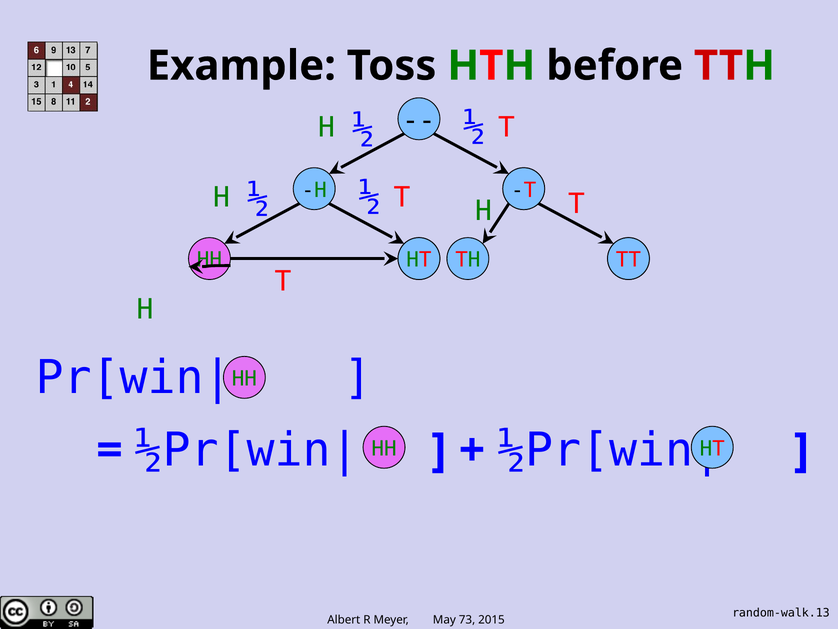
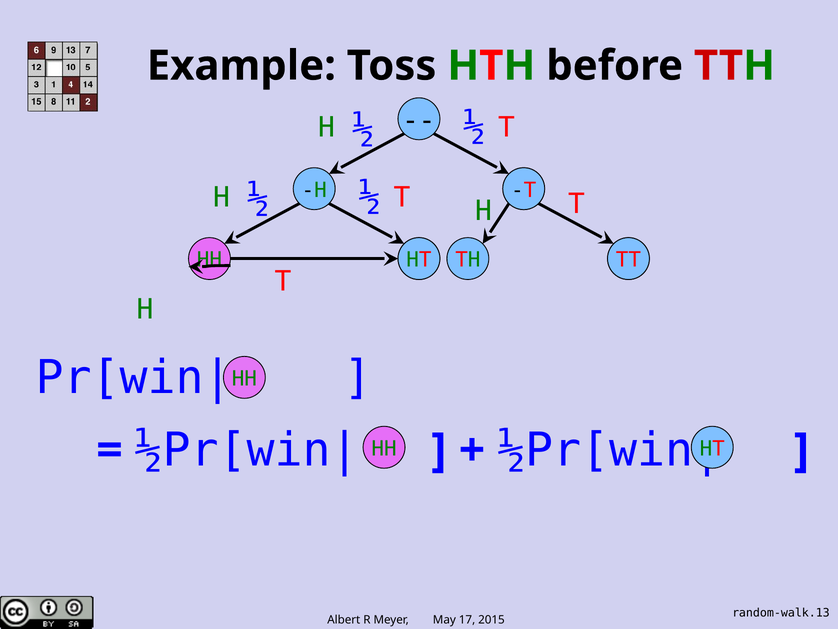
73: 73 -> 17
